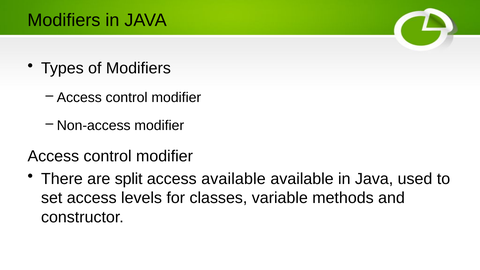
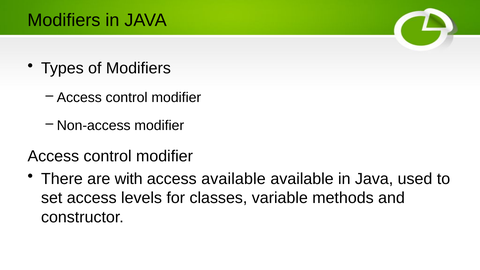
split: split -> with
